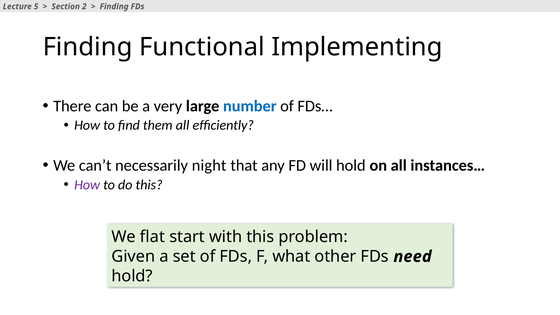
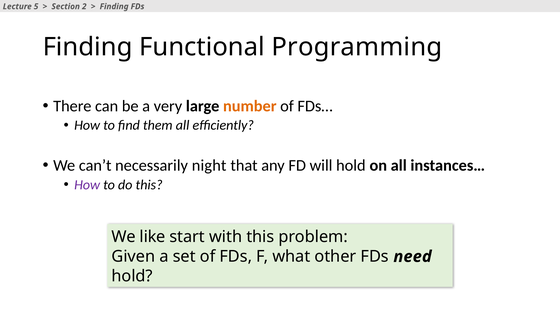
Implementing: Implementing -> Programming
number colour: blue -> orange
flat: flat -> like
